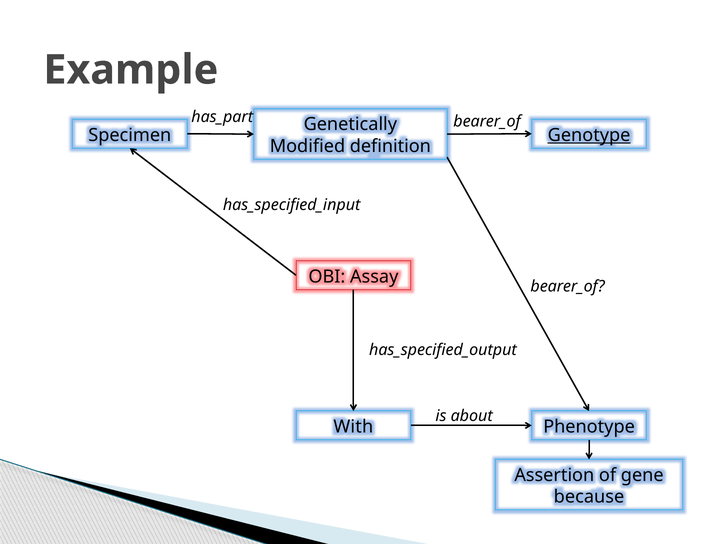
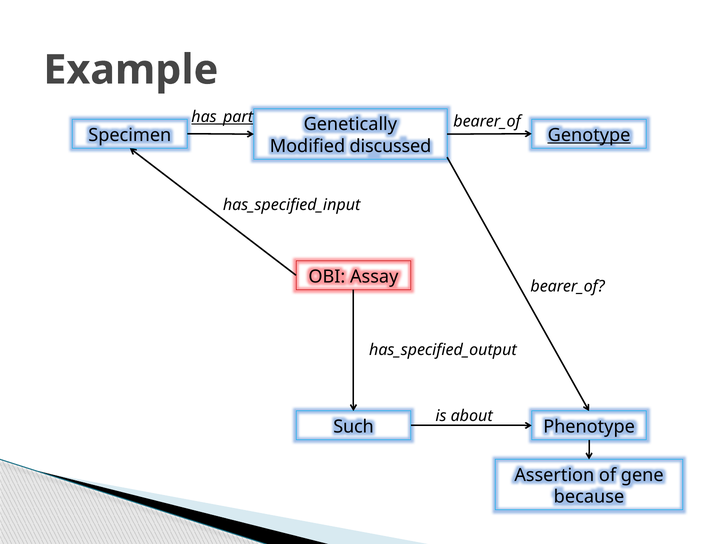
has_part underline: none -> present
definition: definition -> discussed
With: With -> Such
